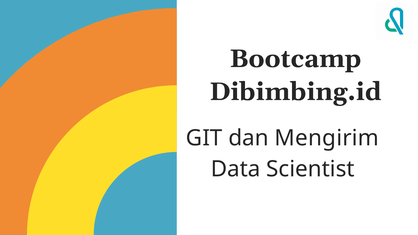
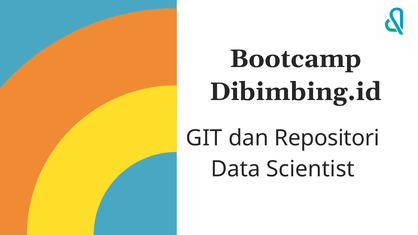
Mengirim: Mengirim -> Repositori
